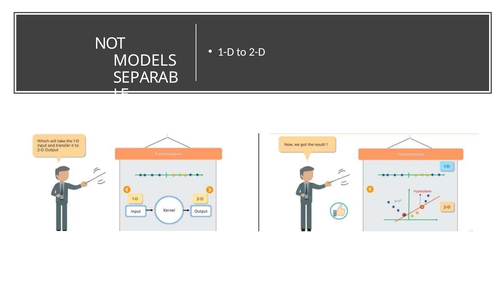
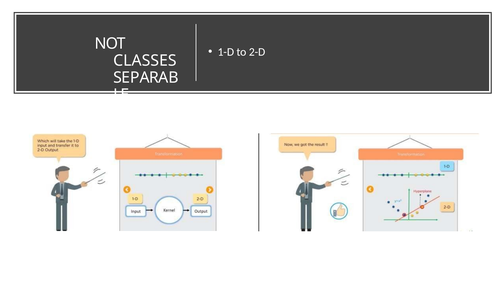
MODELS: MODELS -> CLASSES
